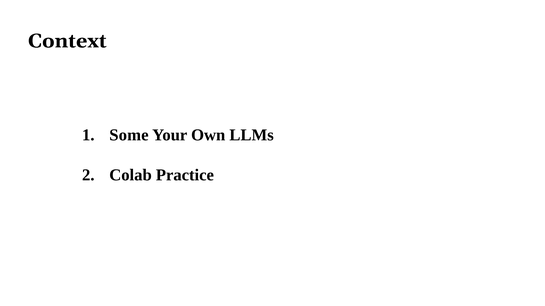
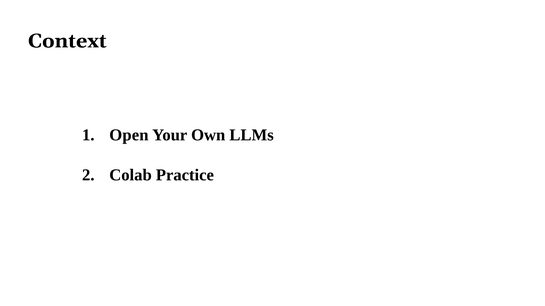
Some: Some -> Open
